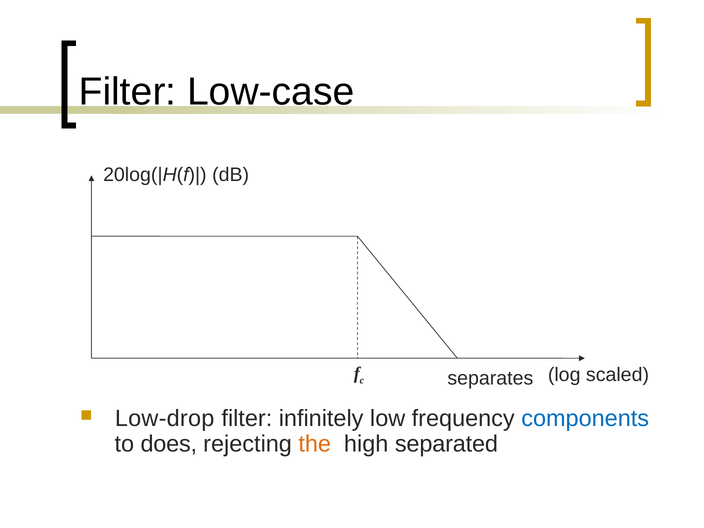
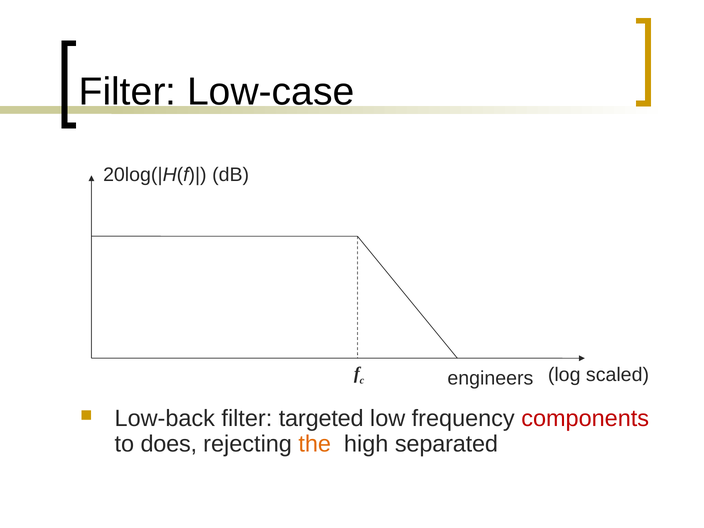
separates: separates -> engineers
Low-drop: Low-drop -> Low-back
infinitely: infinitely -> targeted
components colour: blue -> red
